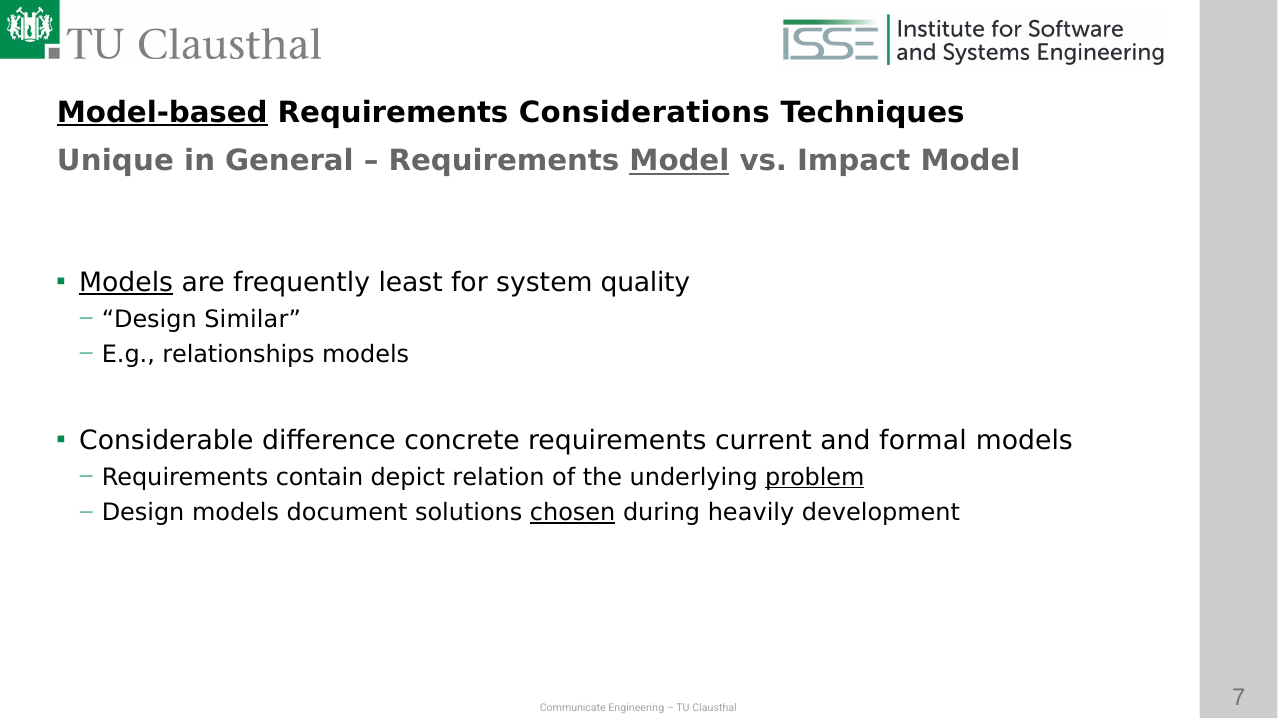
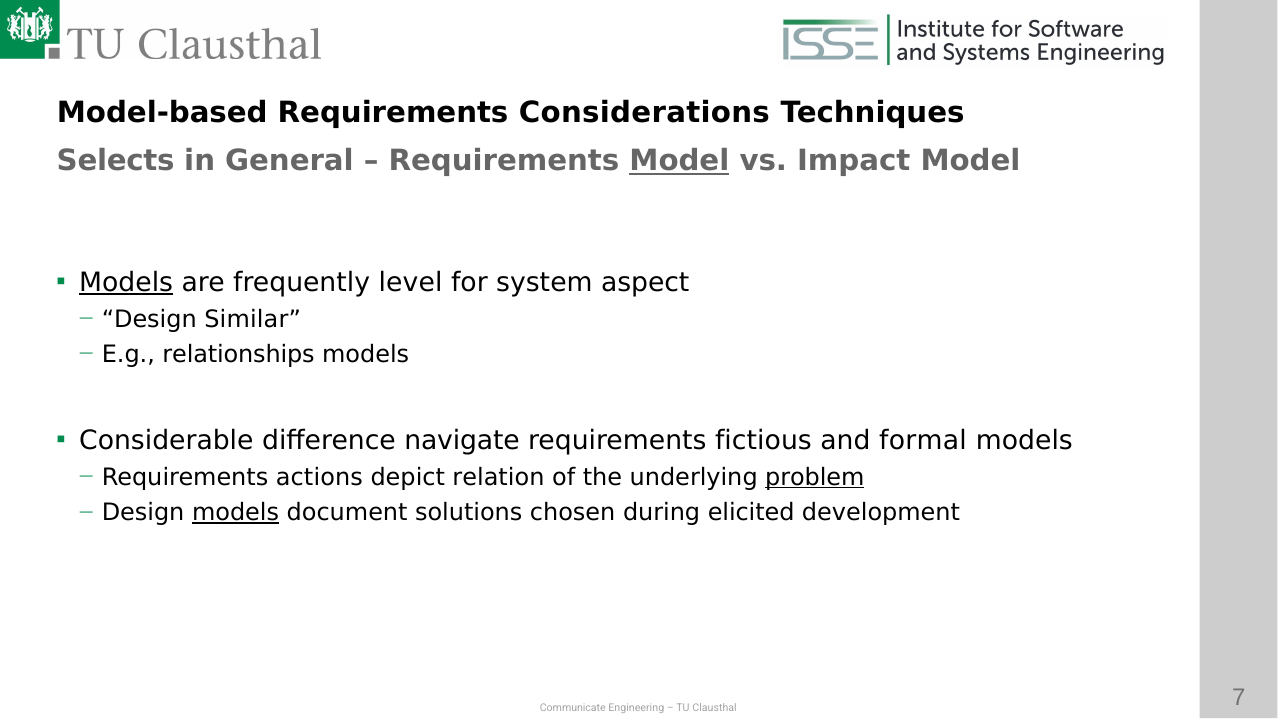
Model-based underline: present -> none
Unique: Unique -> Selects
least: least -> level
quality: quality -> aspect
concrete: concrete -> navigate
current: current -> fictious
contain: contain -> actions
models at (236, 513) underline: none -> present
chosen underline: present -> none
heavily: heavily -> elicited
